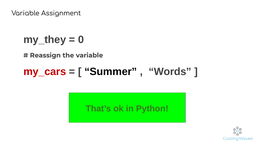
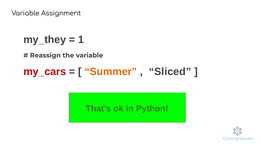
0: 0 -> 1
Summer colour: black -> orange
Words: Words -> Sliced
